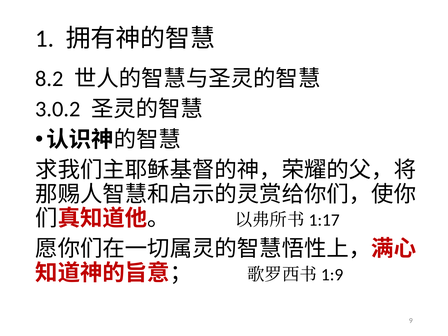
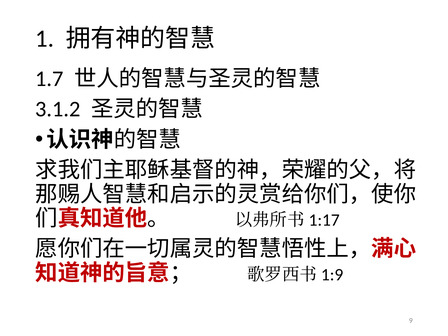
8.2: 8.2 -> 1.7
3.0.2: 3.0.2 -> 3.1.2
